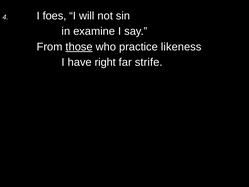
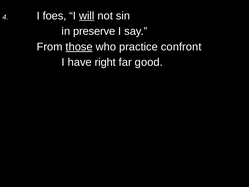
will underline: none -> present
examine: examine -> preserve
likeness: likeness -> confront
strife: strife -> good
